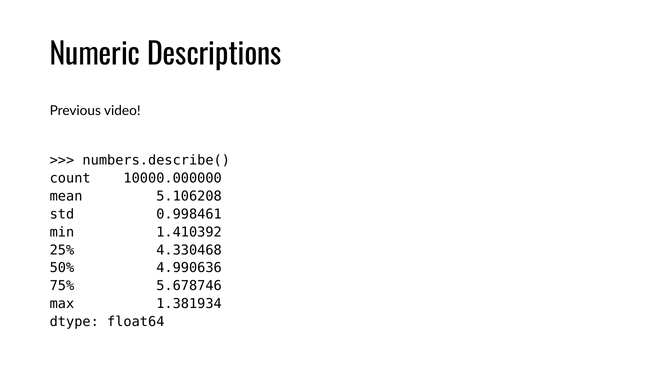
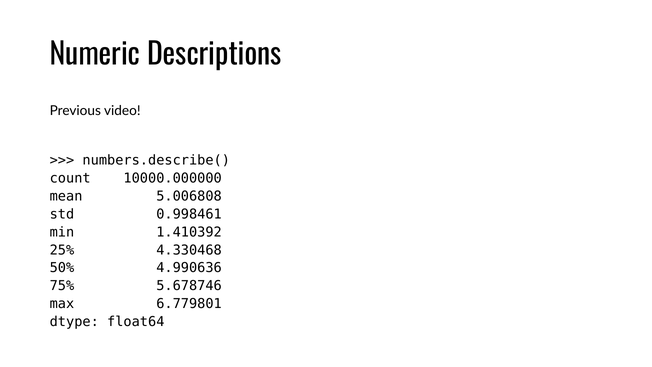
5.106208: 5.106208 -> 5.006808
1.381934: 1.381934 -> 6.779801
